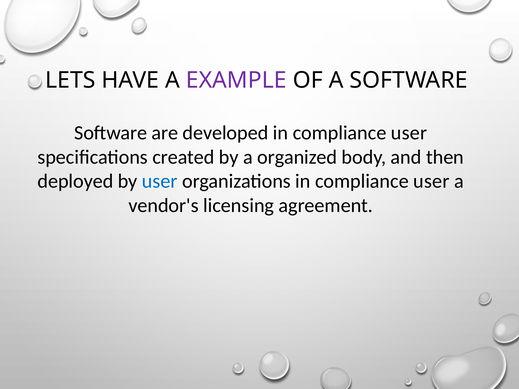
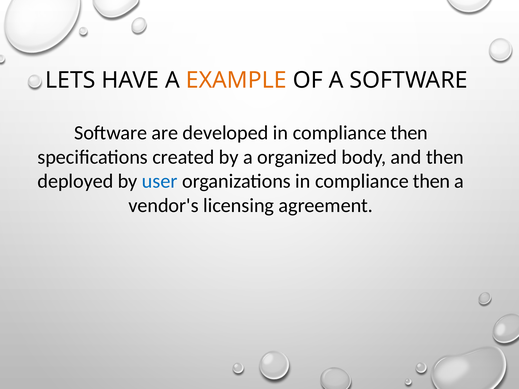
EXAMPLE colour: purple -> orange
developed in compliance user: user -> then
organizations in compliance user: user -> then
